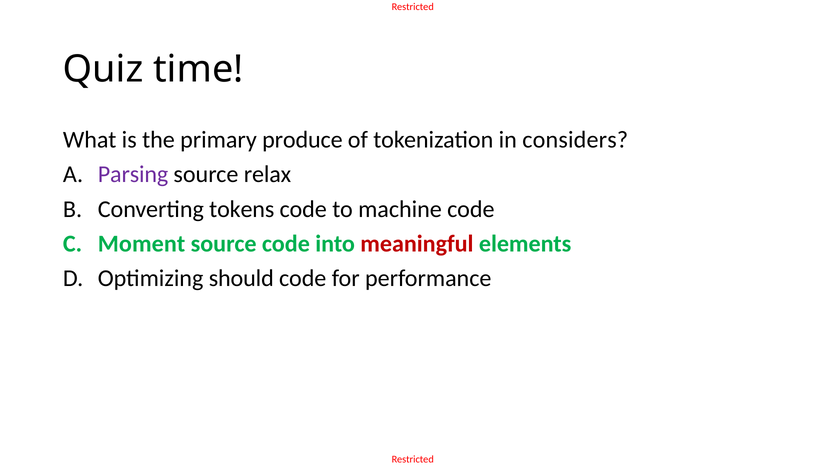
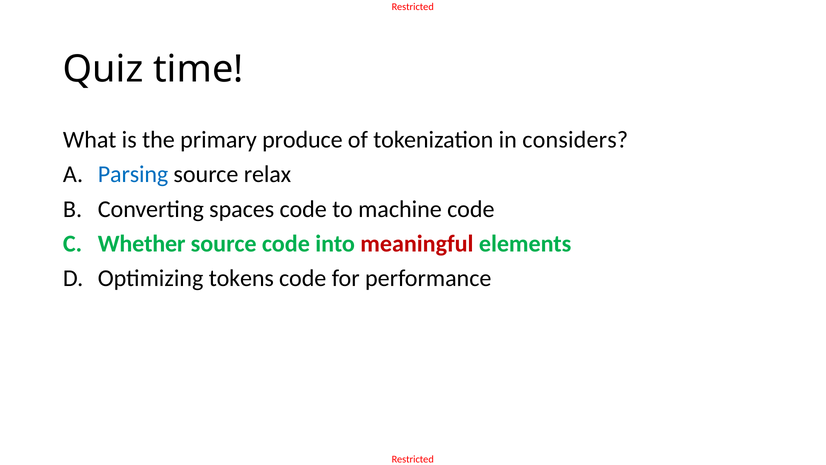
Parsing colour: purple -> blue
tokens: tokens -> spaces
Moment: Moment -> Whether
should: should -> tokens
